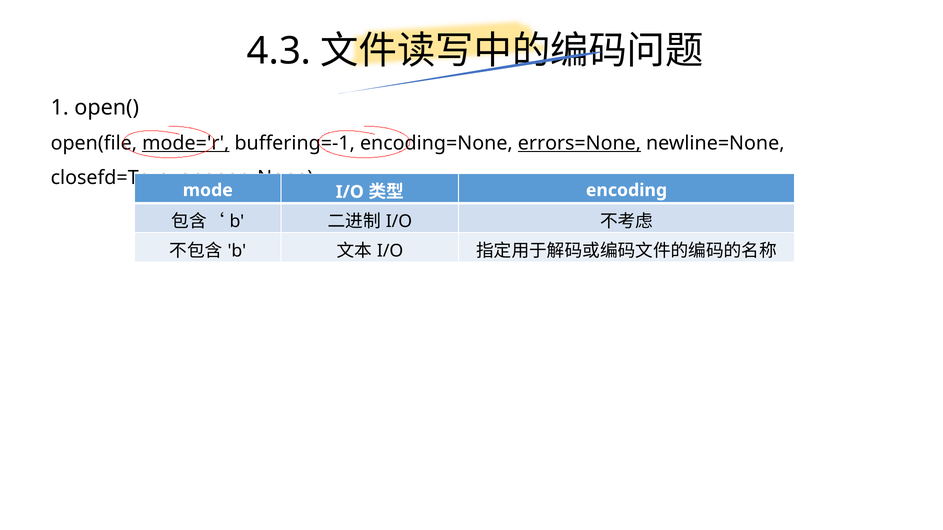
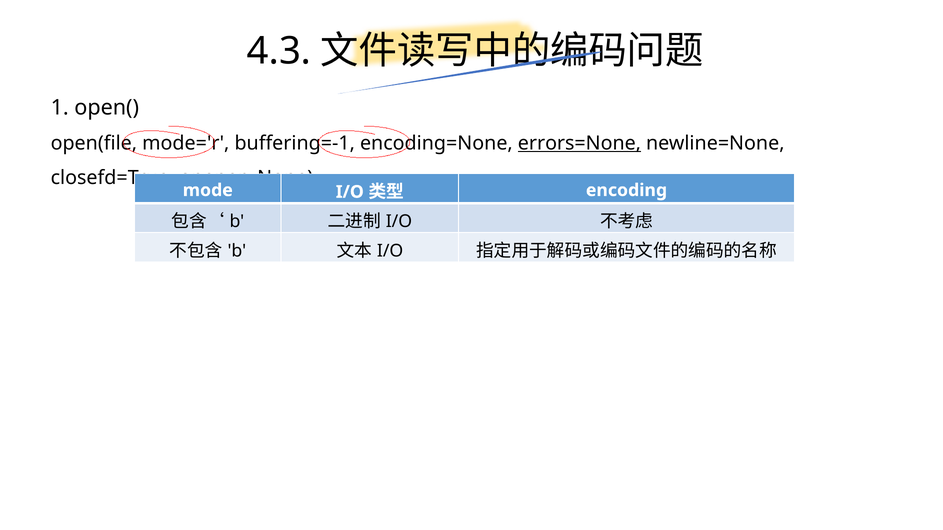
mode='r underline: present -> none
